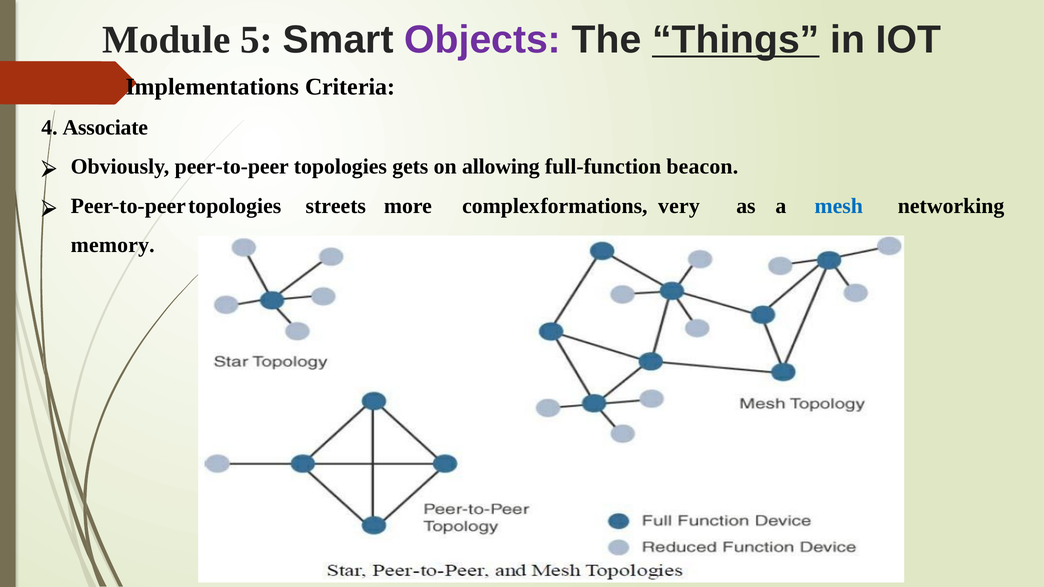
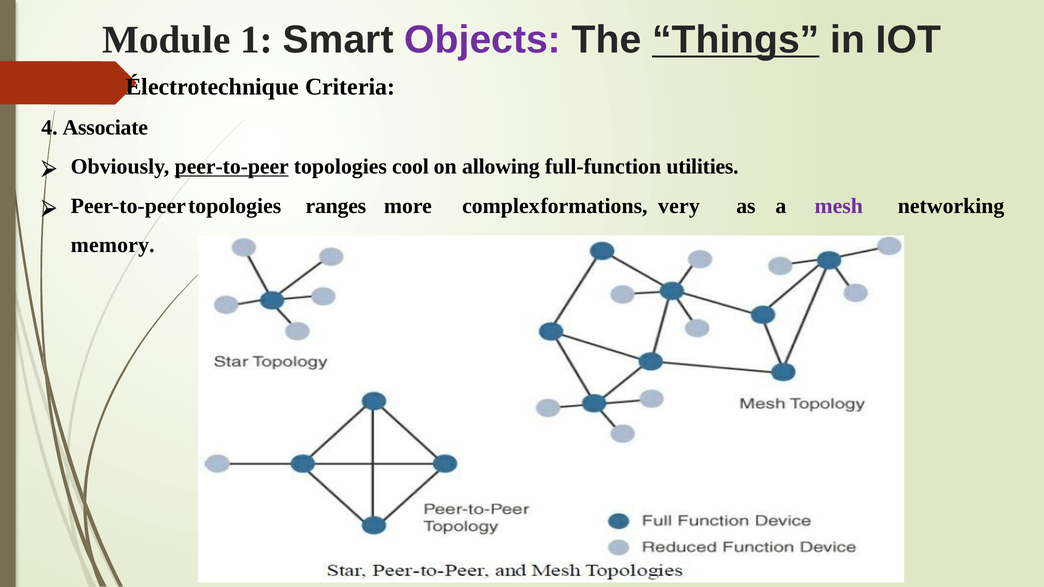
5: 5 -> 1
Implementations: Implementations -> Électrotechnique
peer-to-peer underline: none -> present
gets: gets -> cool
beacon: beacon -> utilities
streets: streets -> ranges
mesh colour: blue -> purple
